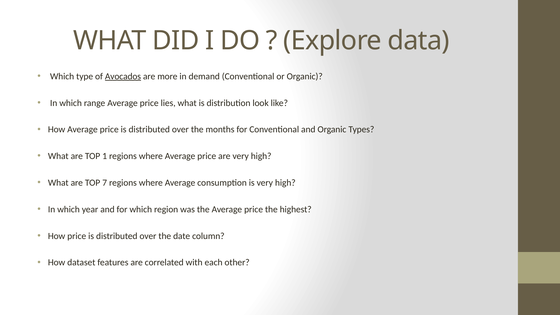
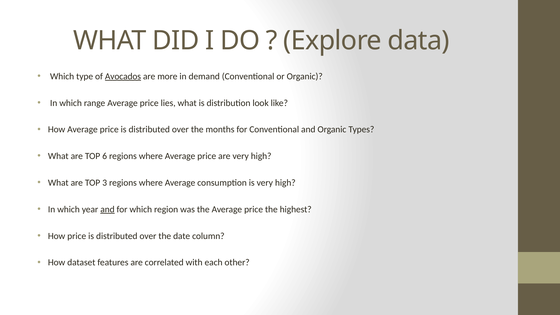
1: 1 -> 6
7: 7 -> 3
and at (107, 209) underline: none -> present
